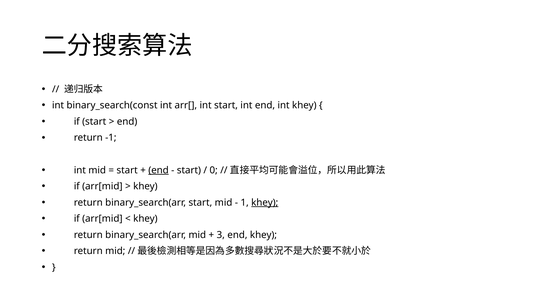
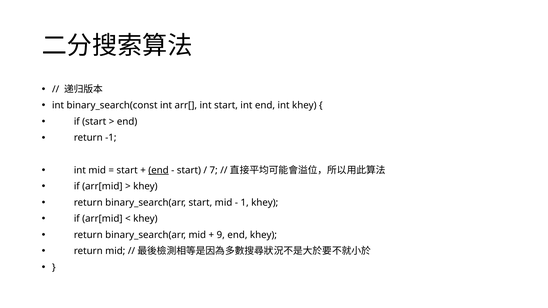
0: 0 -> 7
khey at (265, 203) underline: present -> none
3: 3 -> 9
